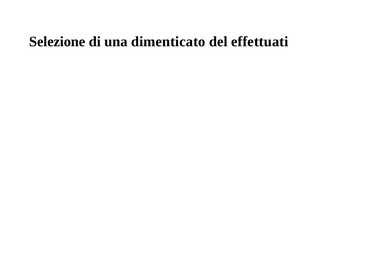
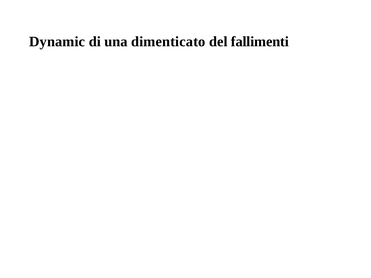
Selezione: Selezione -> Dynamic
effettuati: effettuati -> fallimenti
